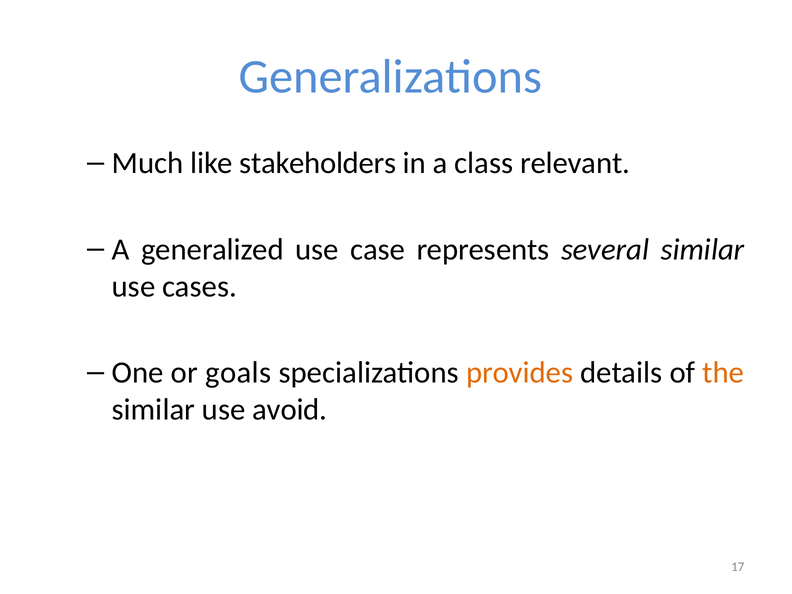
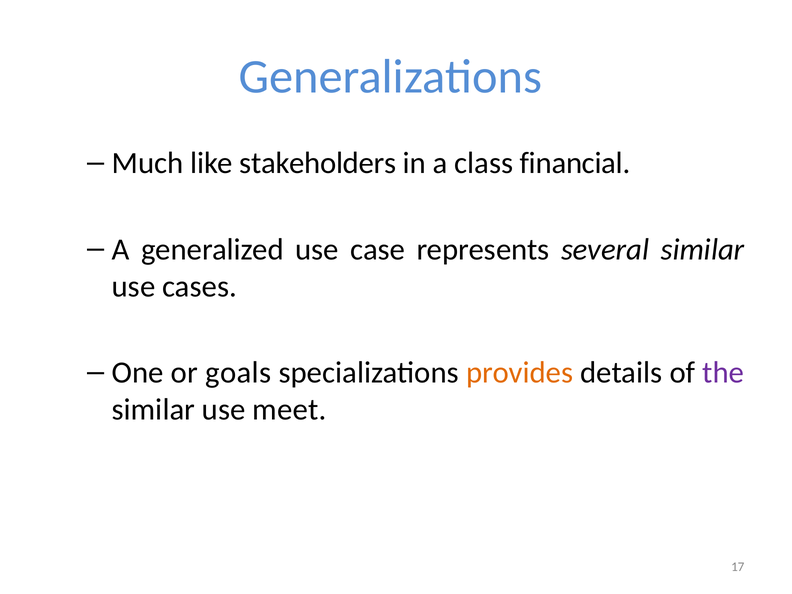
relevant: relevant -> financial
the colour: orange -> purple
avoid: avoid -> meet
